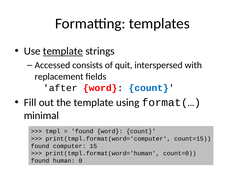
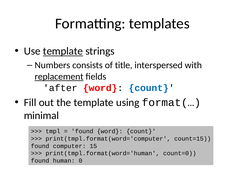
Accessed: Accessed -> Numbers
quit: quit -> title
replacement underline: none -> present
